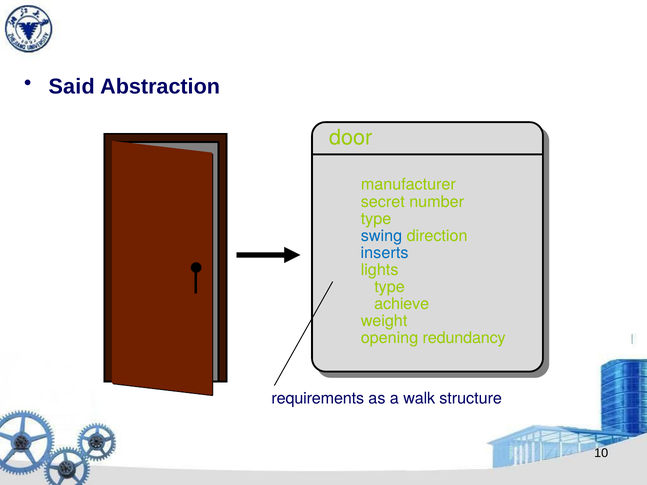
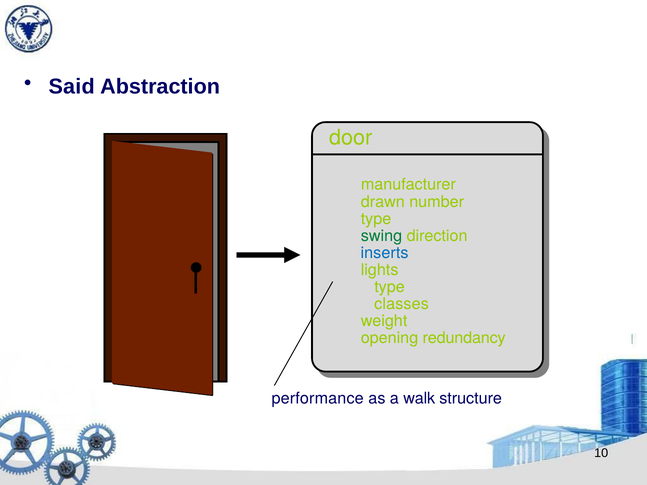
secret: secret -> drawn
swing colour: blue -> green
achieve: achieve -> classes
requirements: requirements -> performance
